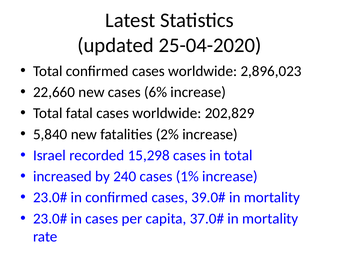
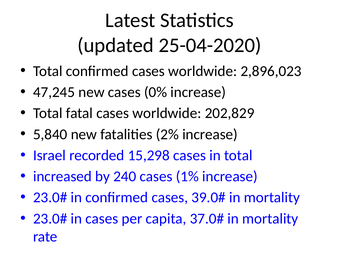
22,660: 22,660 -> 47,245
6%: 6% -> 0%
